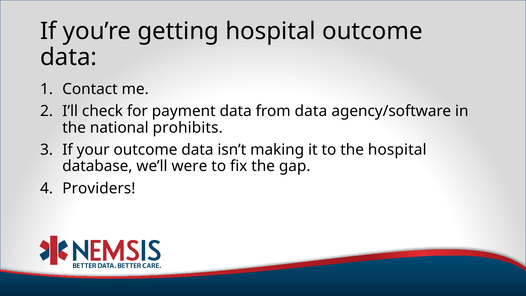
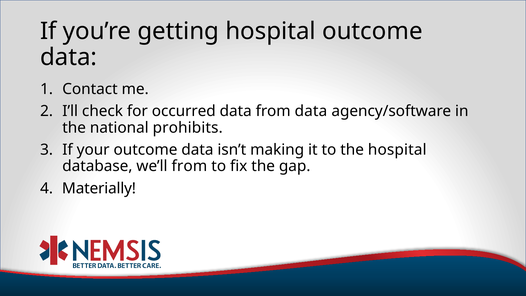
payment: payment -> occurred
we’ll were: were -> from
Providers: Providers -> Materially
